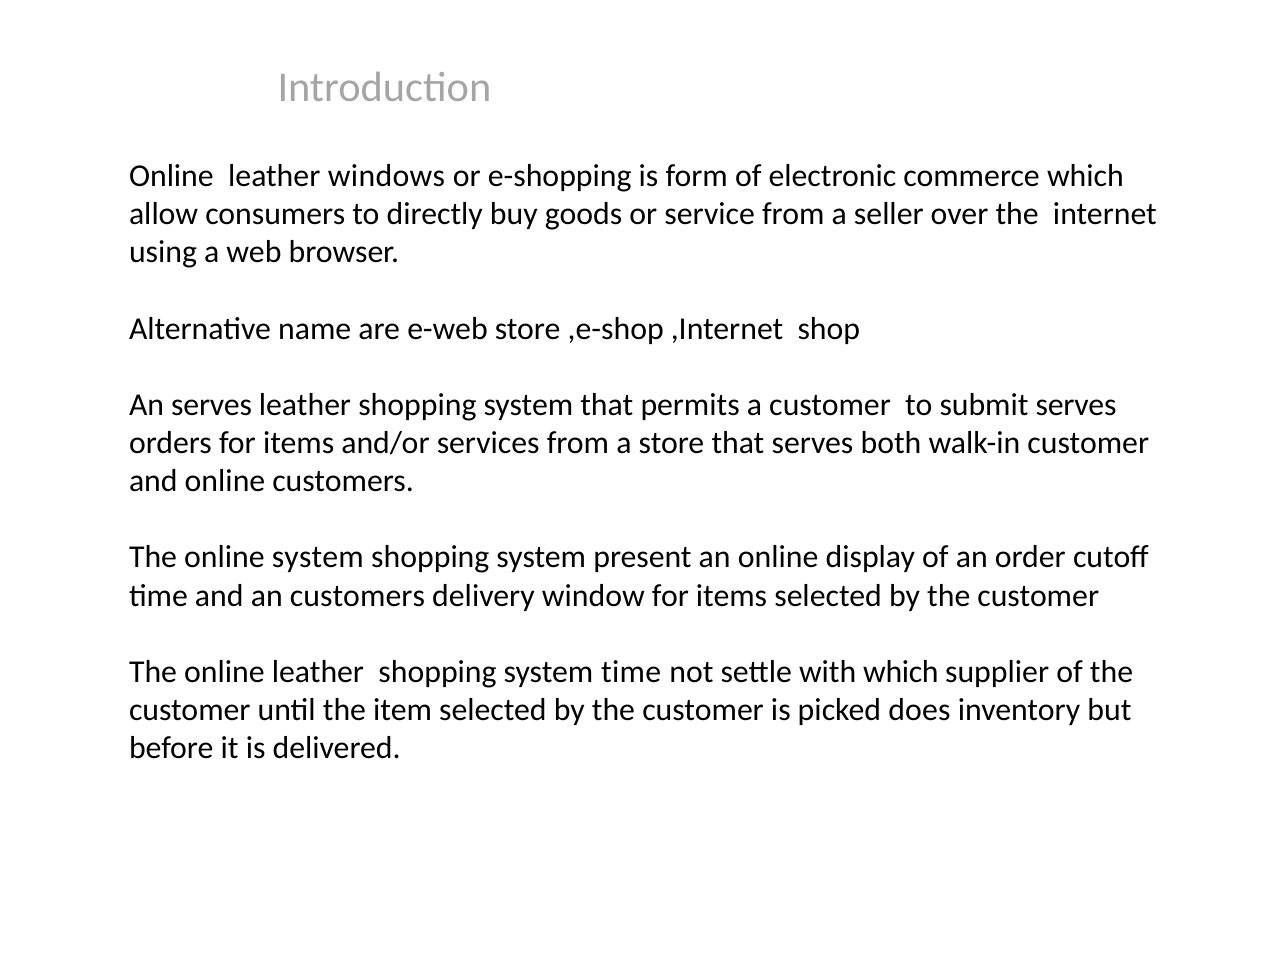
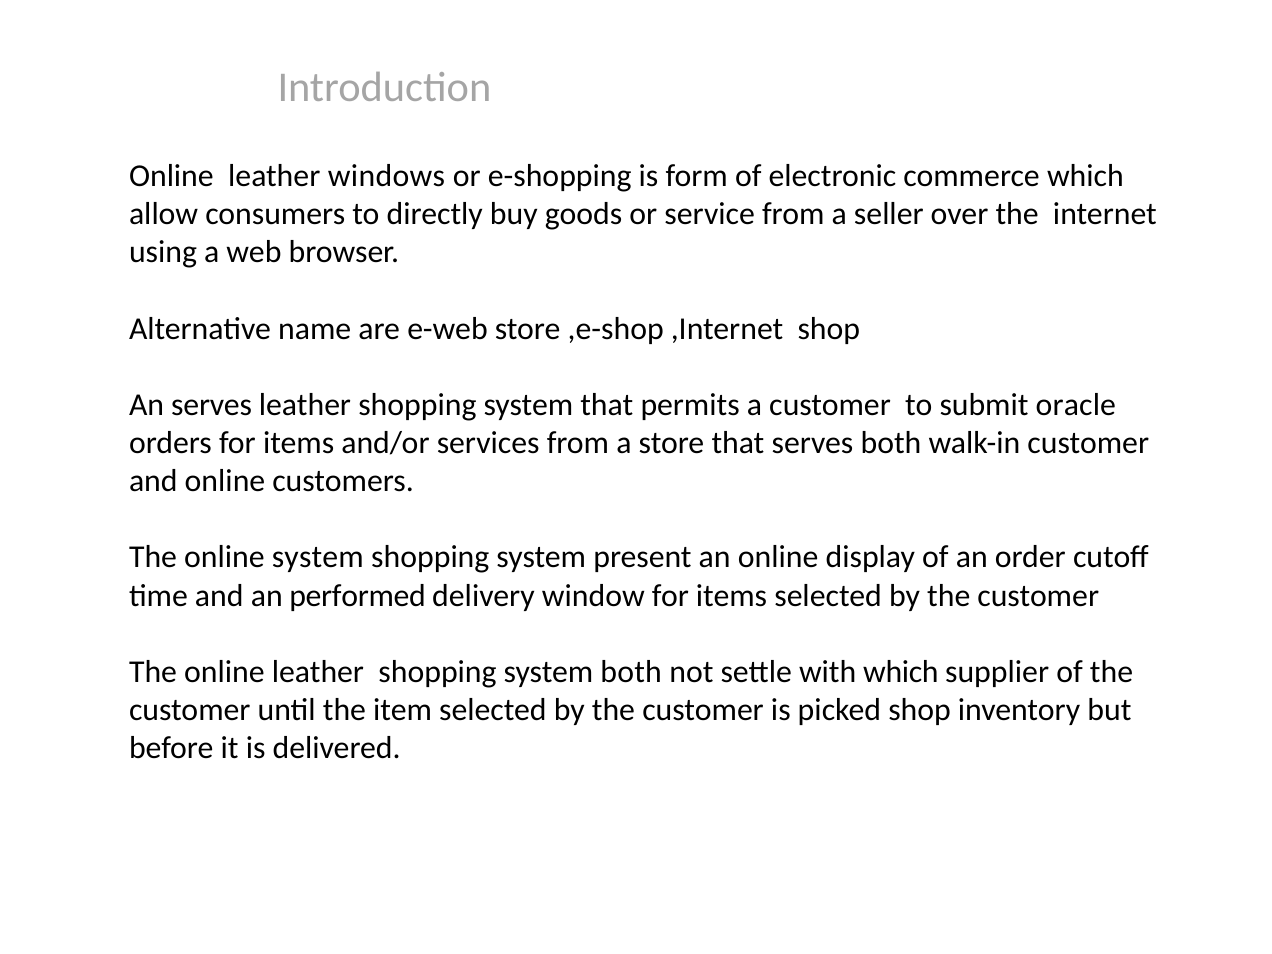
submit serves: serves -> oracle
an customers: customers -> performed
system time: time -> both
picked does: does -> shop
